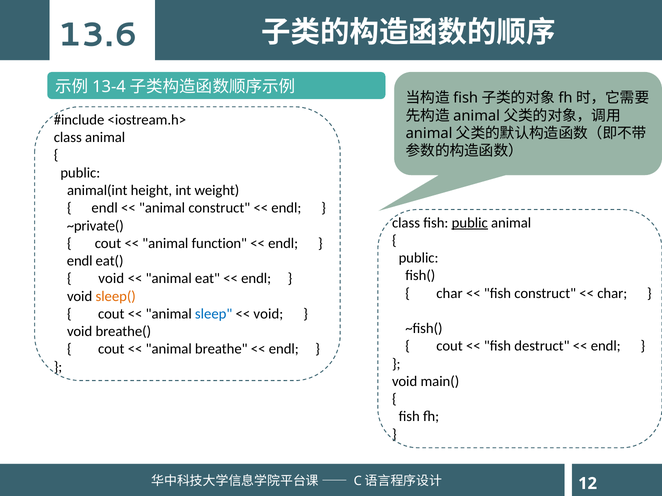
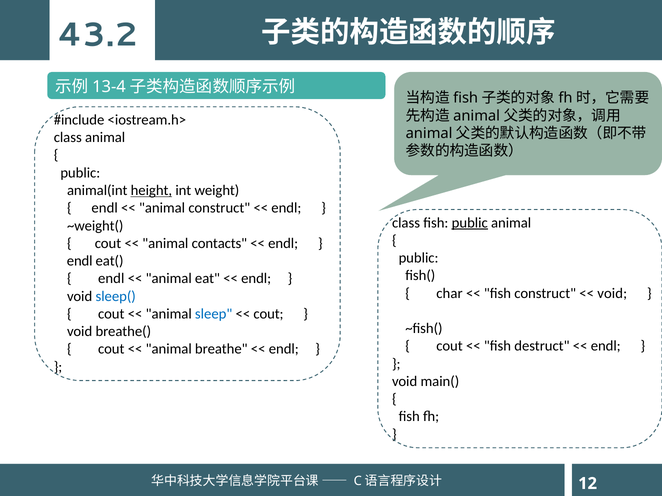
13.6: 13.6 -> 43.2
height underline: none -> present
~private(: ~private( -> ~weight(
function: function -> contacts
void at (111, 279): void -> endl
char at (612, 293): char -> void
sleep( colour: orange -> blue
void at (268, 314): void -> cout
